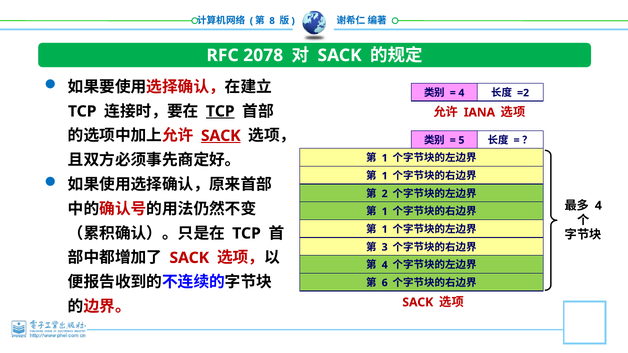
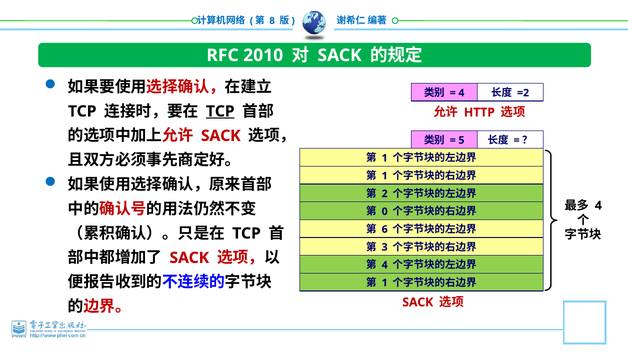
2078: 2078 -> 2010
IANA: IANA -> HTTP
SACK at (221, 136) underline: present -> none
1 at (385, 212): 1 -> 0
1 at (385, 229): 1 -> 6
6 at (385, 283): 6 -> 1
